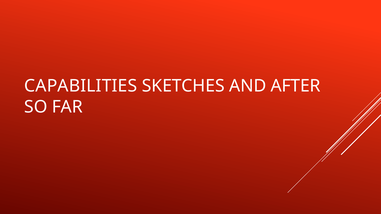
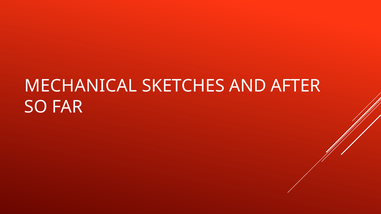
CAPABILITIES: CAPABILITIES -> MECHANICAL
